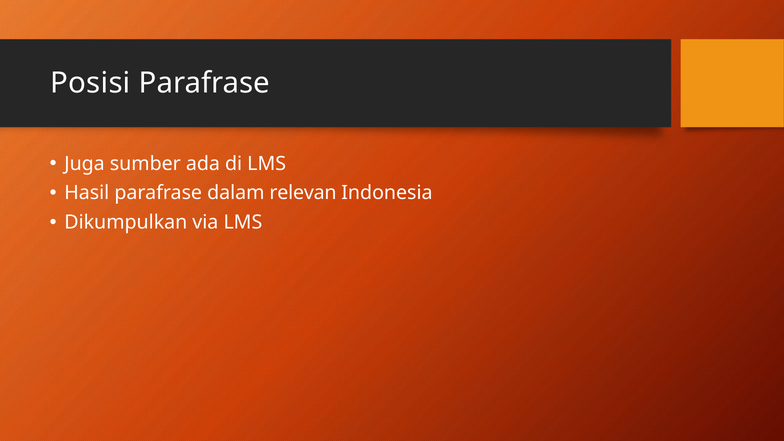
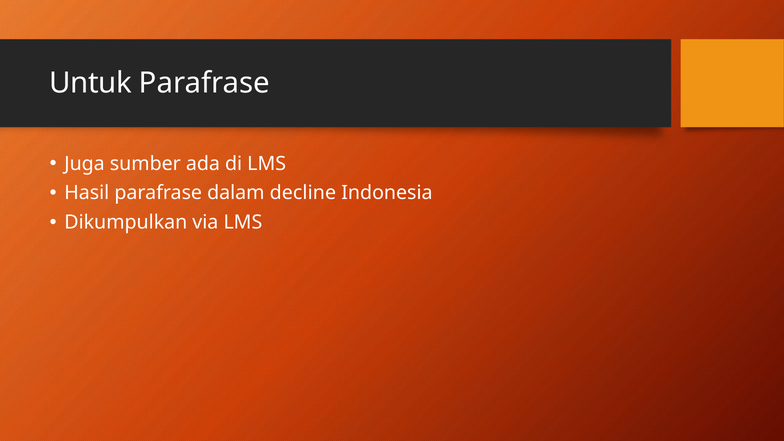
Posisi: Posisi -> Untuk
relevan: relevan -> decline
